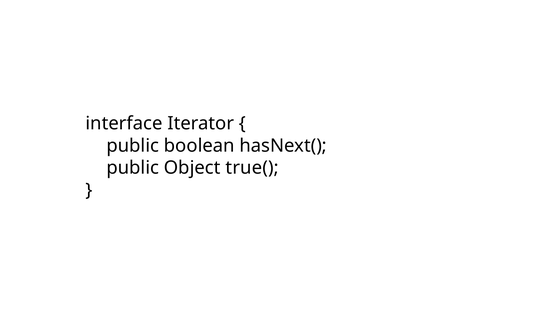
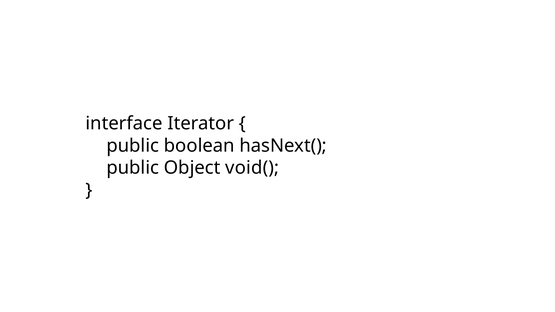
true(: true( -> void(
